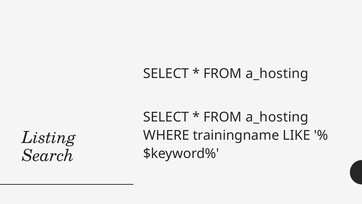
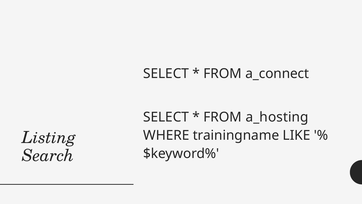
a_hosting at (277, 74): a_hosting -> a_connect
